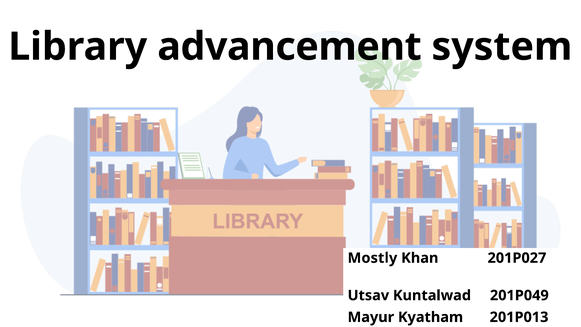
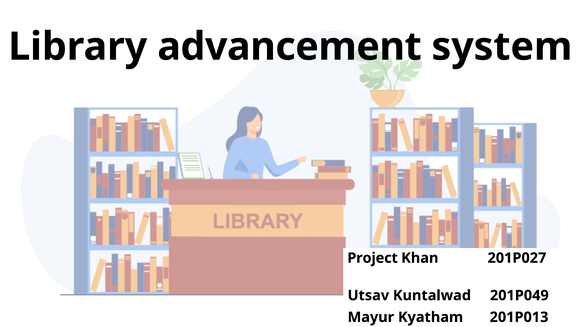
Mostly: Mostly -> Project
